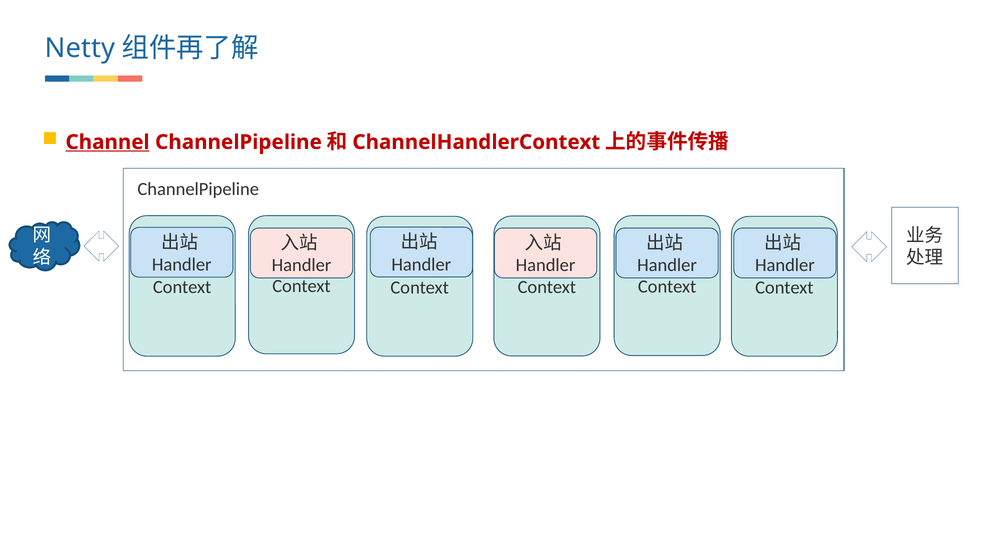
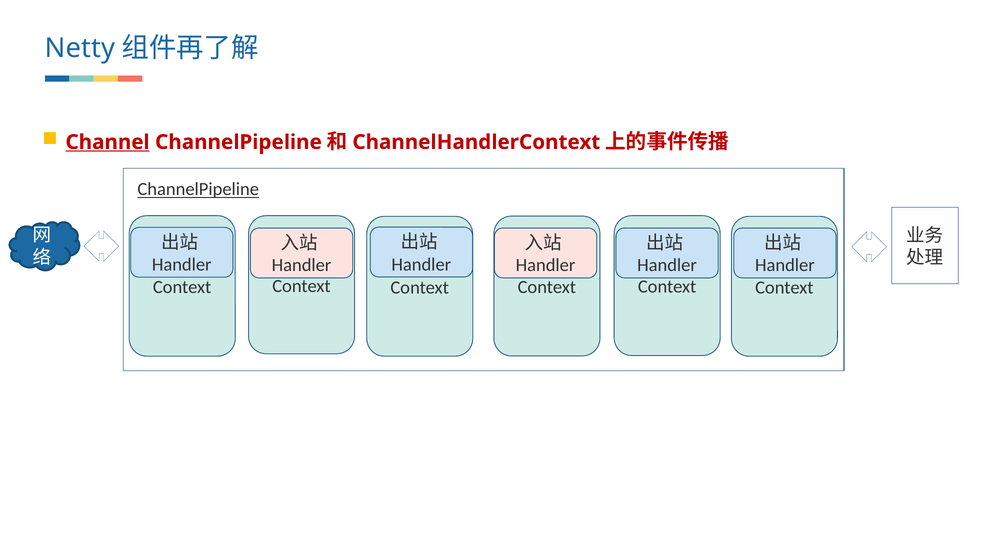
ChannelPipeline at (198, 189) underline: none -> present
